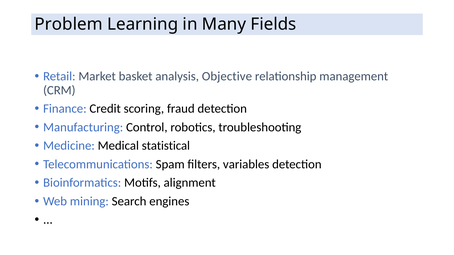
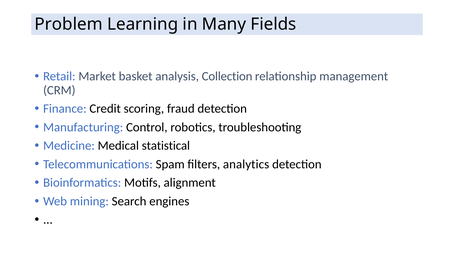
Objective: Objective -> Collection
variables: variables -> analytics
